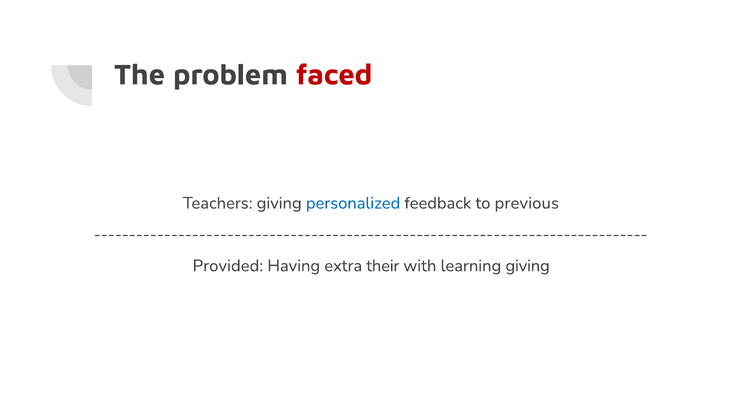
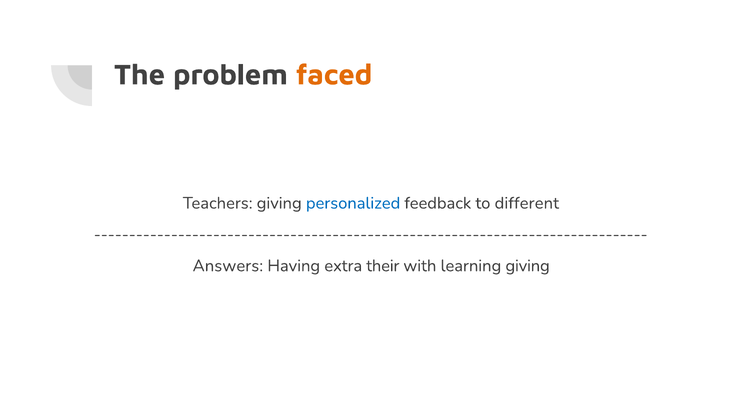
faced colour: red -> orange
previous: previous -> different
Provided: Provided -> Answers
